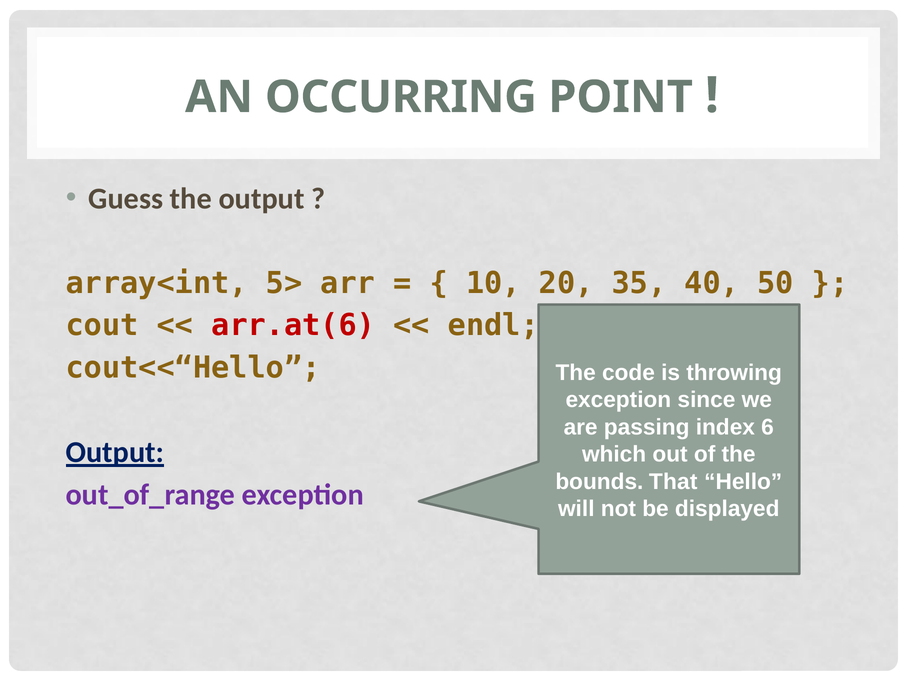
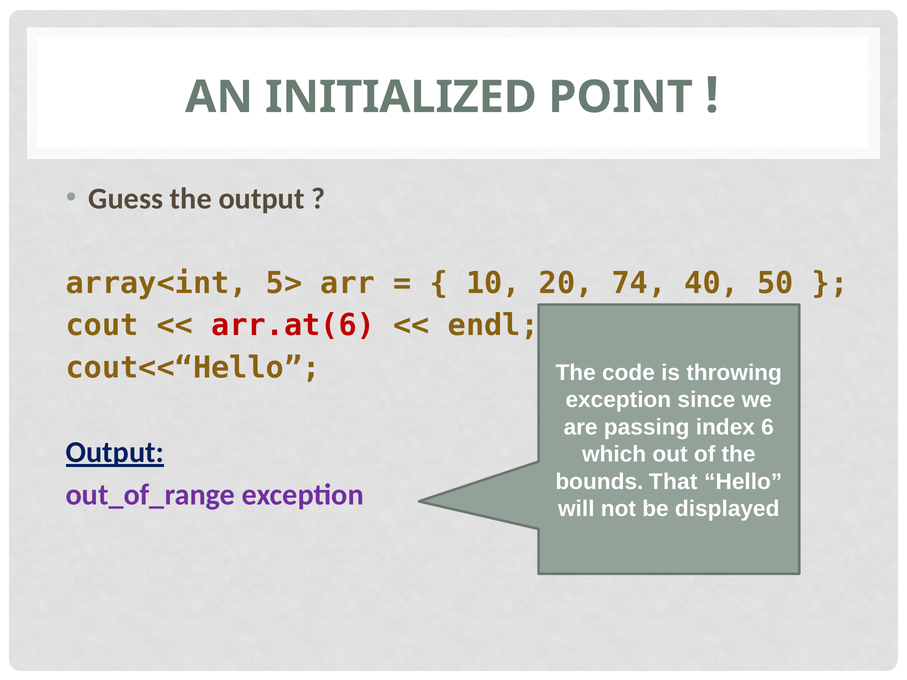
OCCURRING: OCCURRING -> INITIALIZED
35: 35 -> 74
